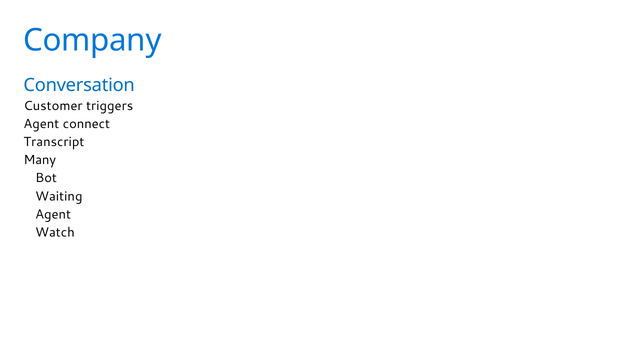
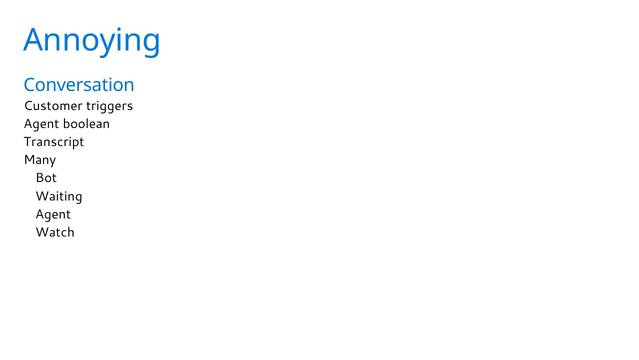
Company: Company -> Annoying
connect: connect -> boolean
